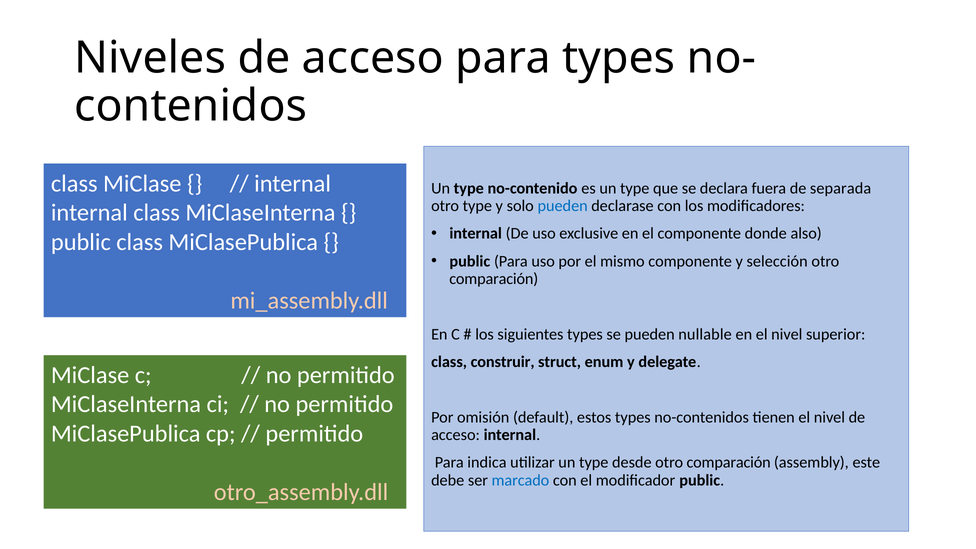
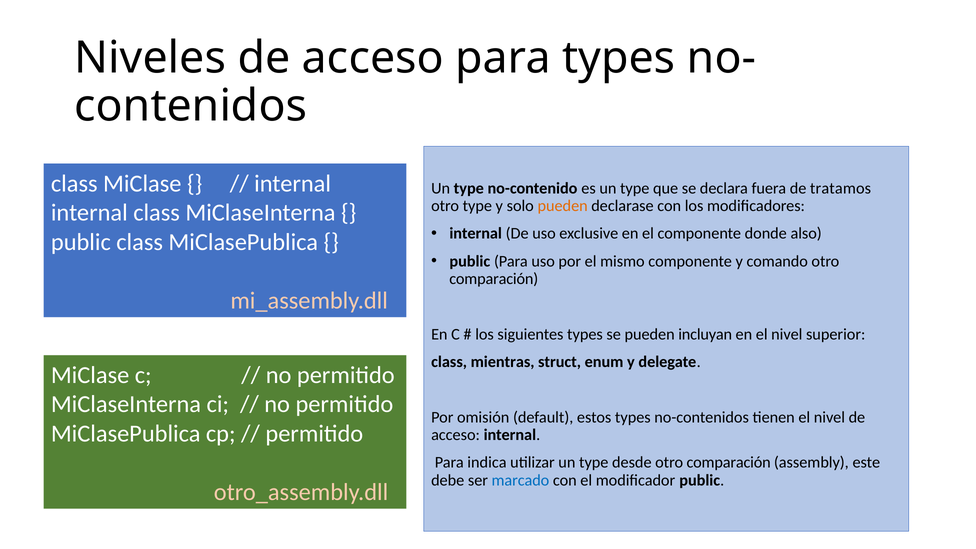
separada: separada -> tratamos
pueden at (563, 206) colour: blue -> orange
selección: selección -> comando
nullable: nullable -> incluyan
construir: construir -> mientras
